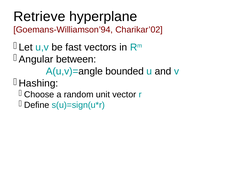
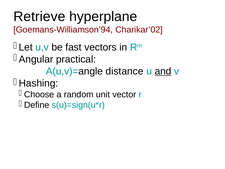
between: between -> practical
bounded: bounded -> distance
and underline: none -> present
